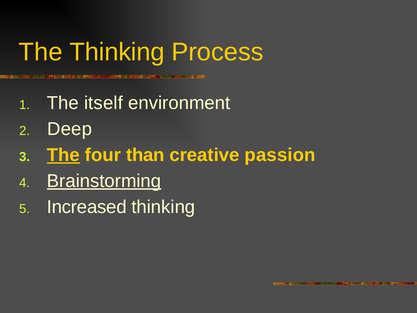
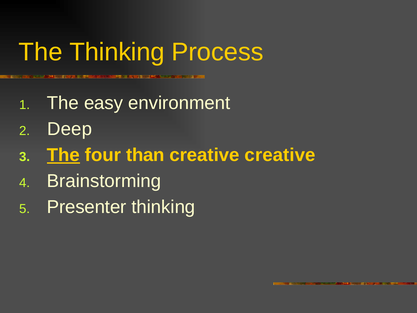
itself: itself -> easy
creative passion: passion -> creative
Brainstorming underline: present -> none
Increased: Increased -> Presenter
